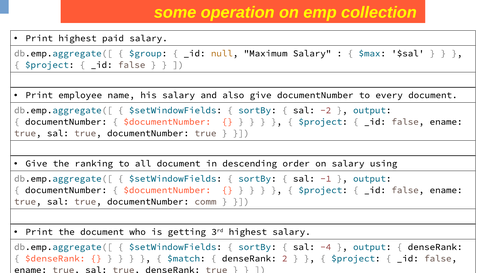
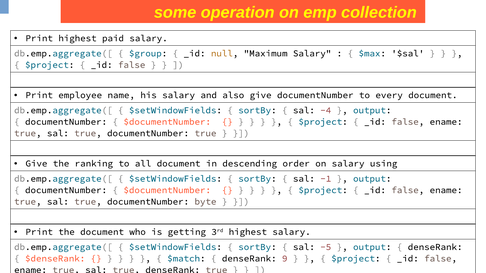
-2: -2 -> -4
comm: comm -> byte
-4: -4 -> -5
2: 2 -> 9
